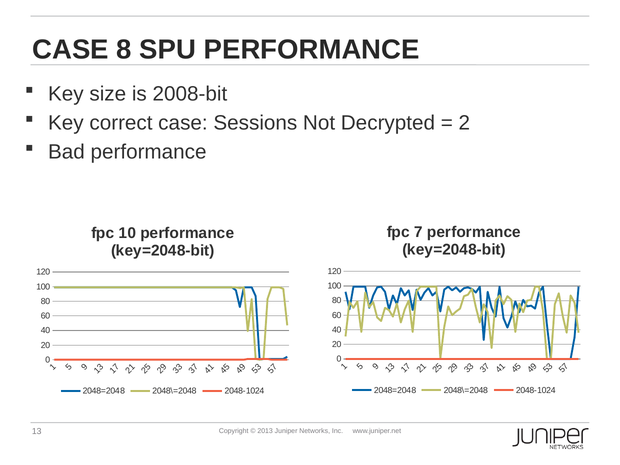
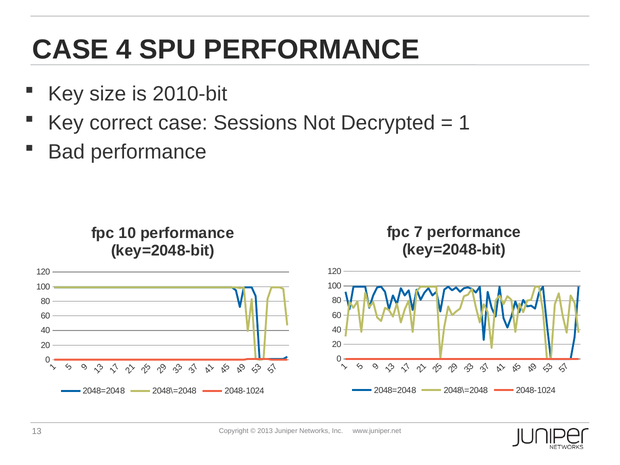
CASE 8: 8 -> 4
2008-bit: 2008-bit -> 2010-bit
2 at (464, 123): 2 -> 1
